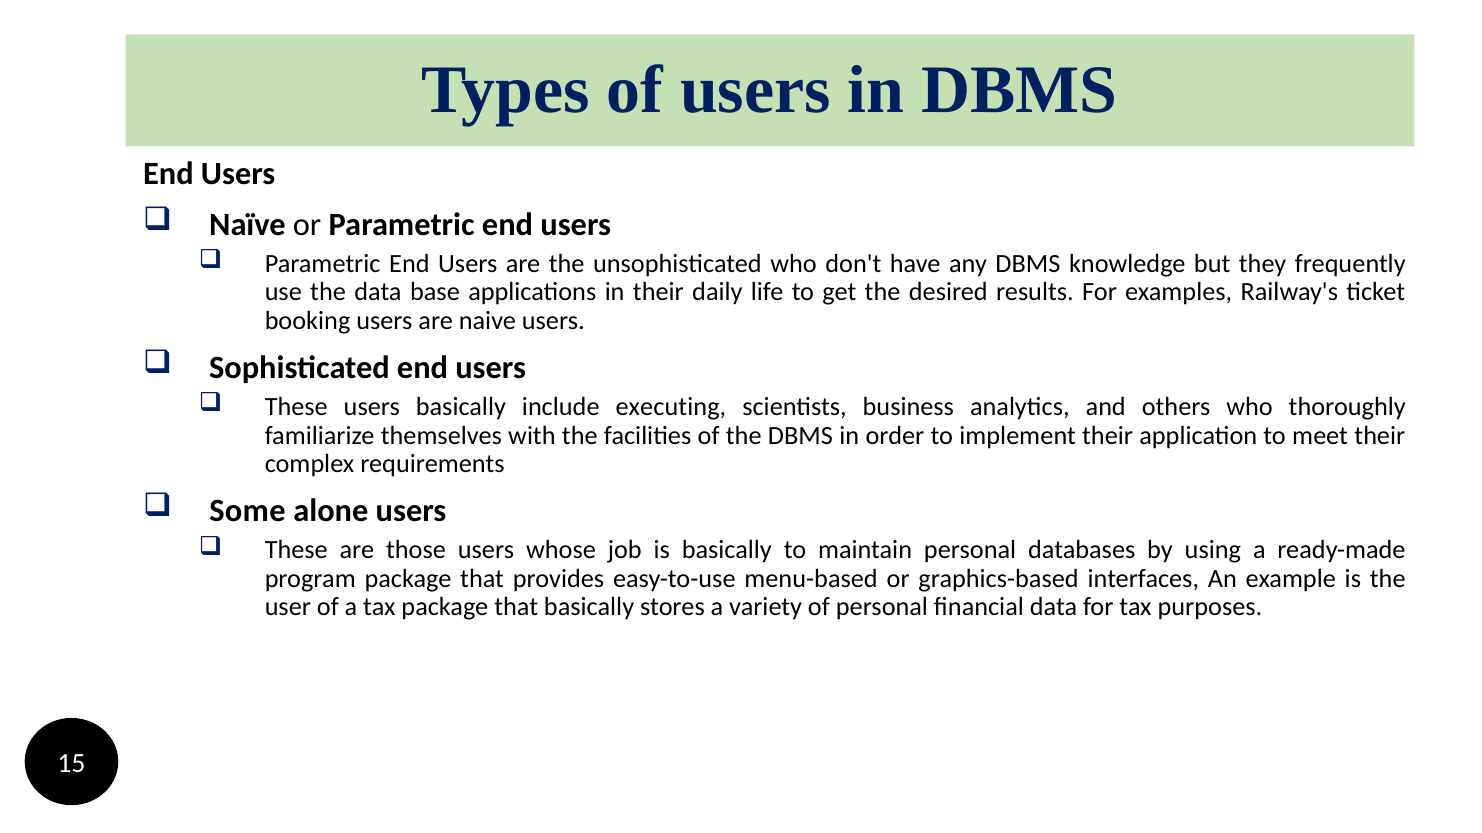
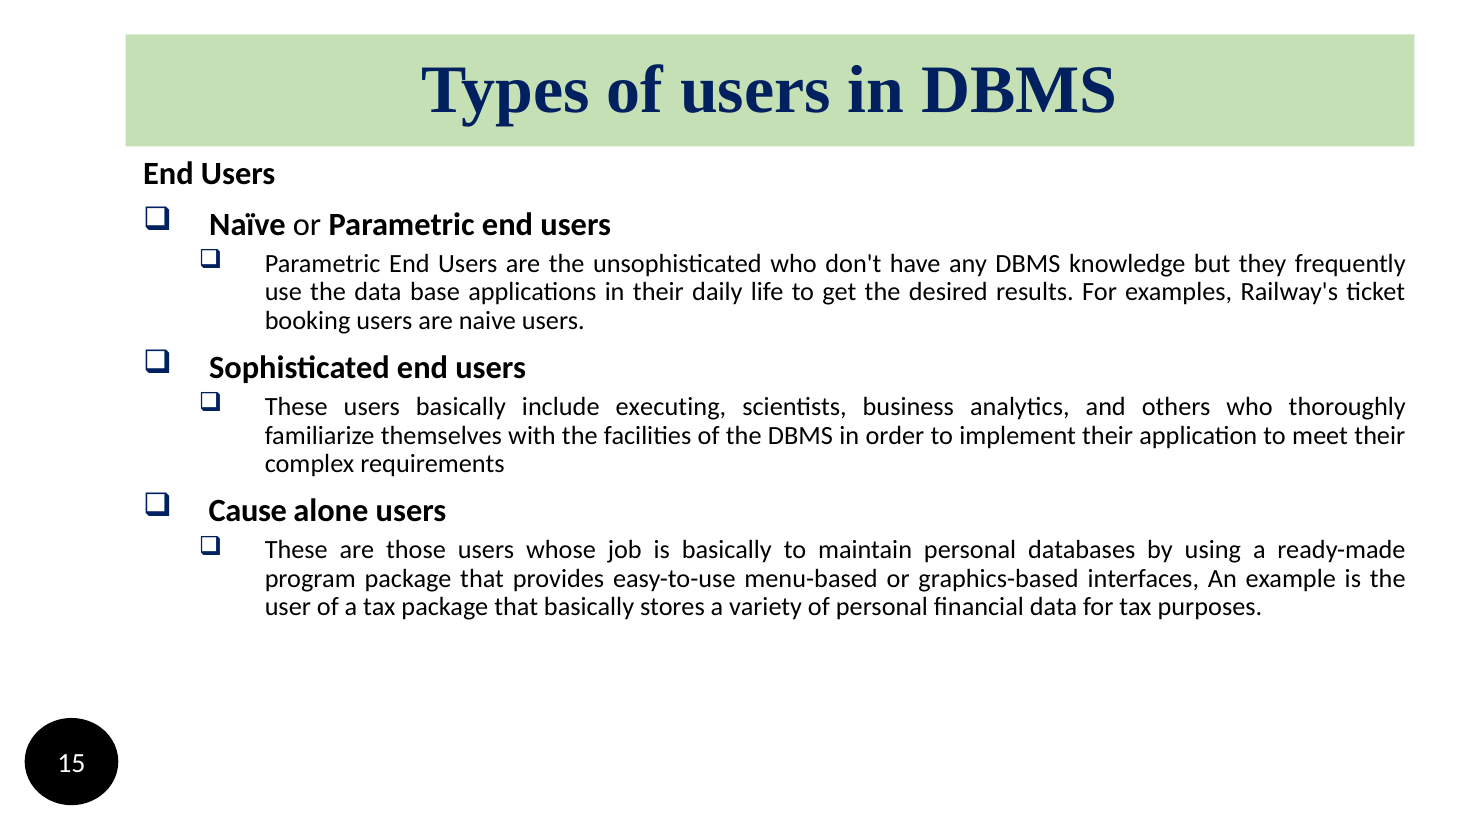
Some: Some -> Cause
